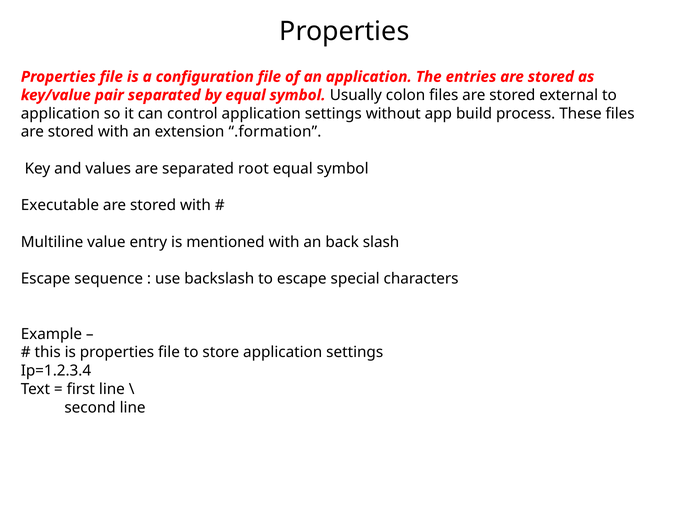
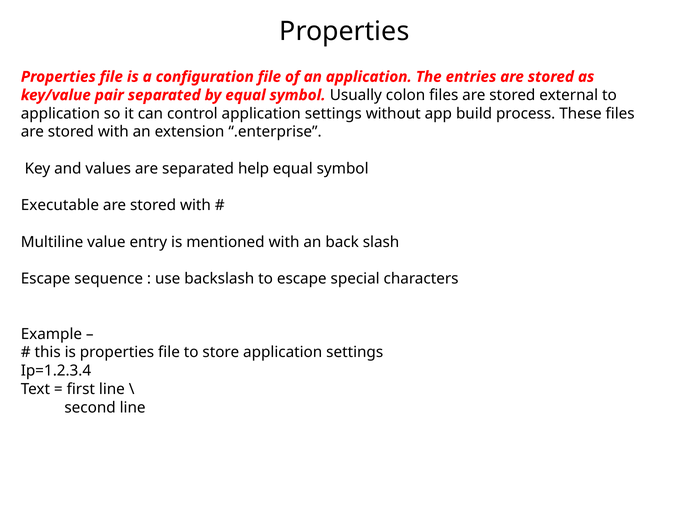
.formation: .formation -> .enterprise
root: root -> help
